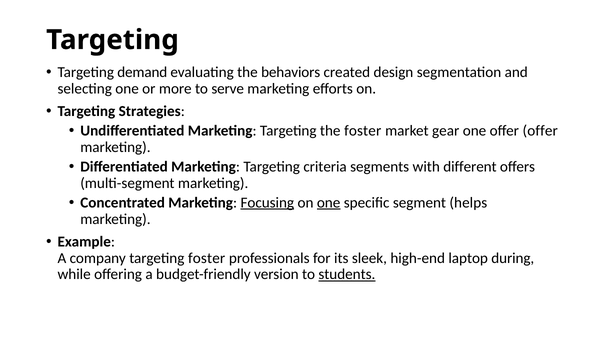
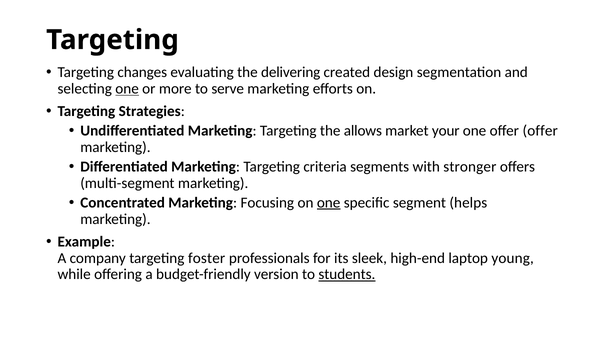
demand: demand -> changes
behaviors: behaviors -> delivering
one at (127, 89) underline: none -> present
the foster: foster -> allows
gear: gear -> your
different: different -> stronger
Focusing underline: present -> none
during: during -> young
